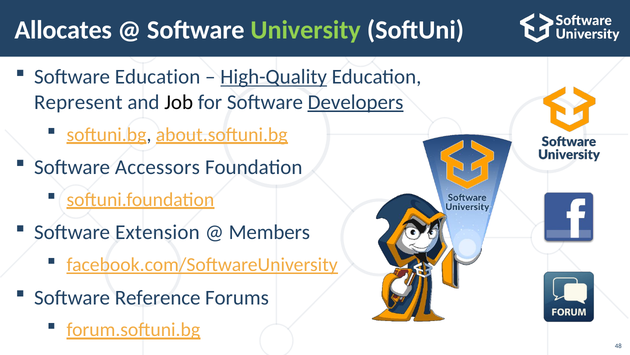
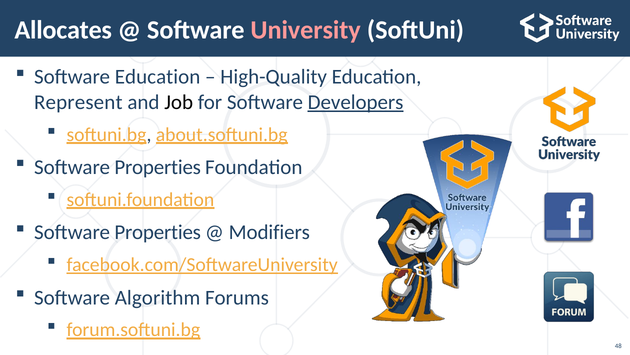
University colour: light green -> pink
High-Quality underline: present -> none
Accessors at (157, 167): Accessors -> Properties
Extension at (157, 232): Extension -> Properties
Members: Members -> Modifiers
Reference: Reference -> Algorithm
